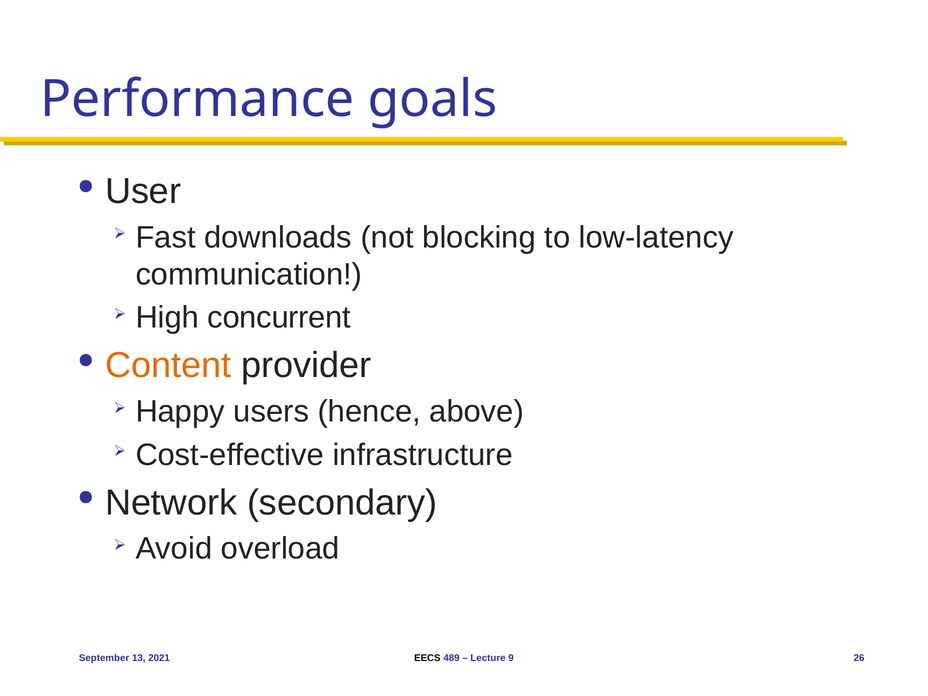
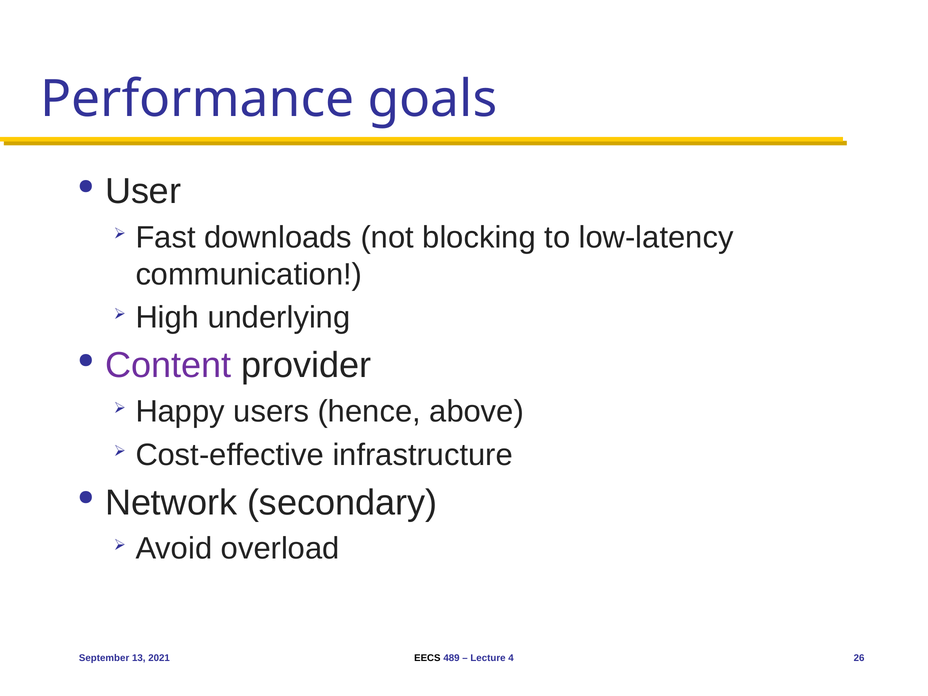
concurrent: concurrent -> underlying
Content colour: orange -> purple
9: 9 -> 4
